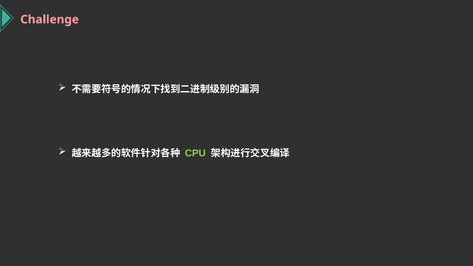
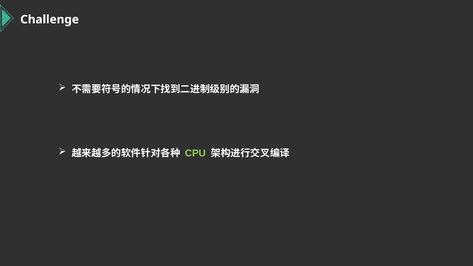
Challenge colour: pink -> white
